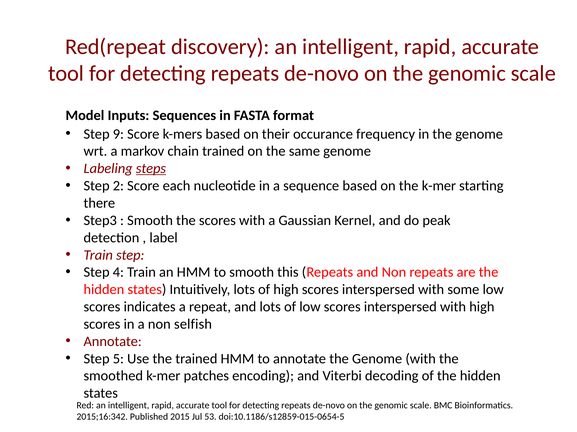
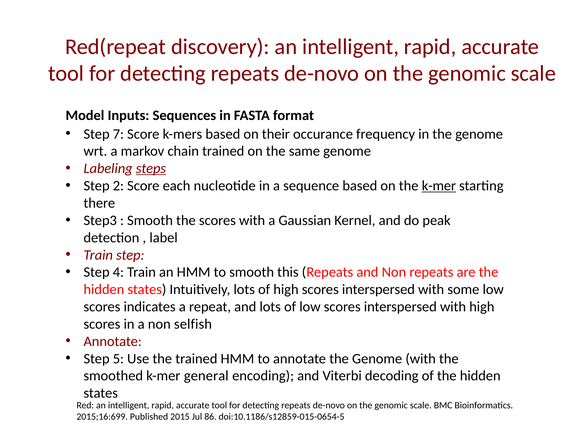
9: 9 -> 7
k-mer at (439, 186) underline: none -> present
patches: patches -> general
2015;16:342: 2015;16:342 -> 2015;16:699
53: 53 -> 86
